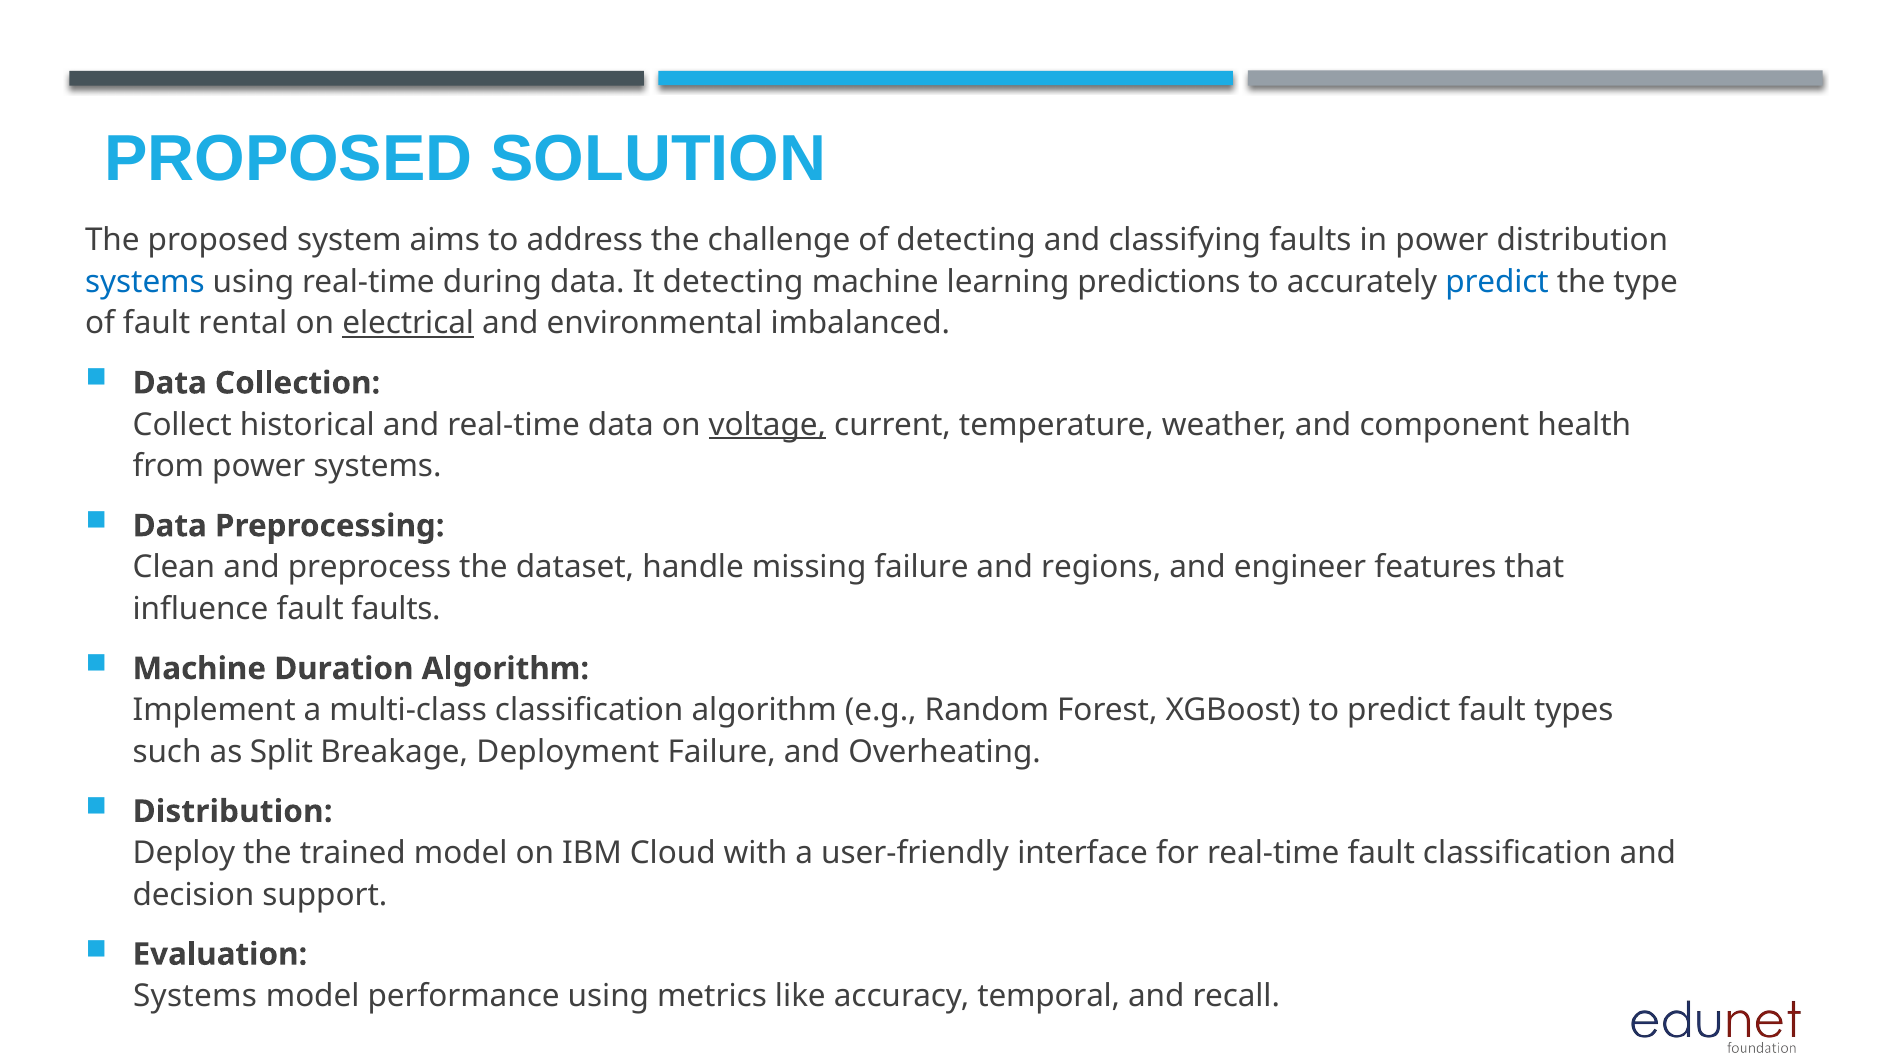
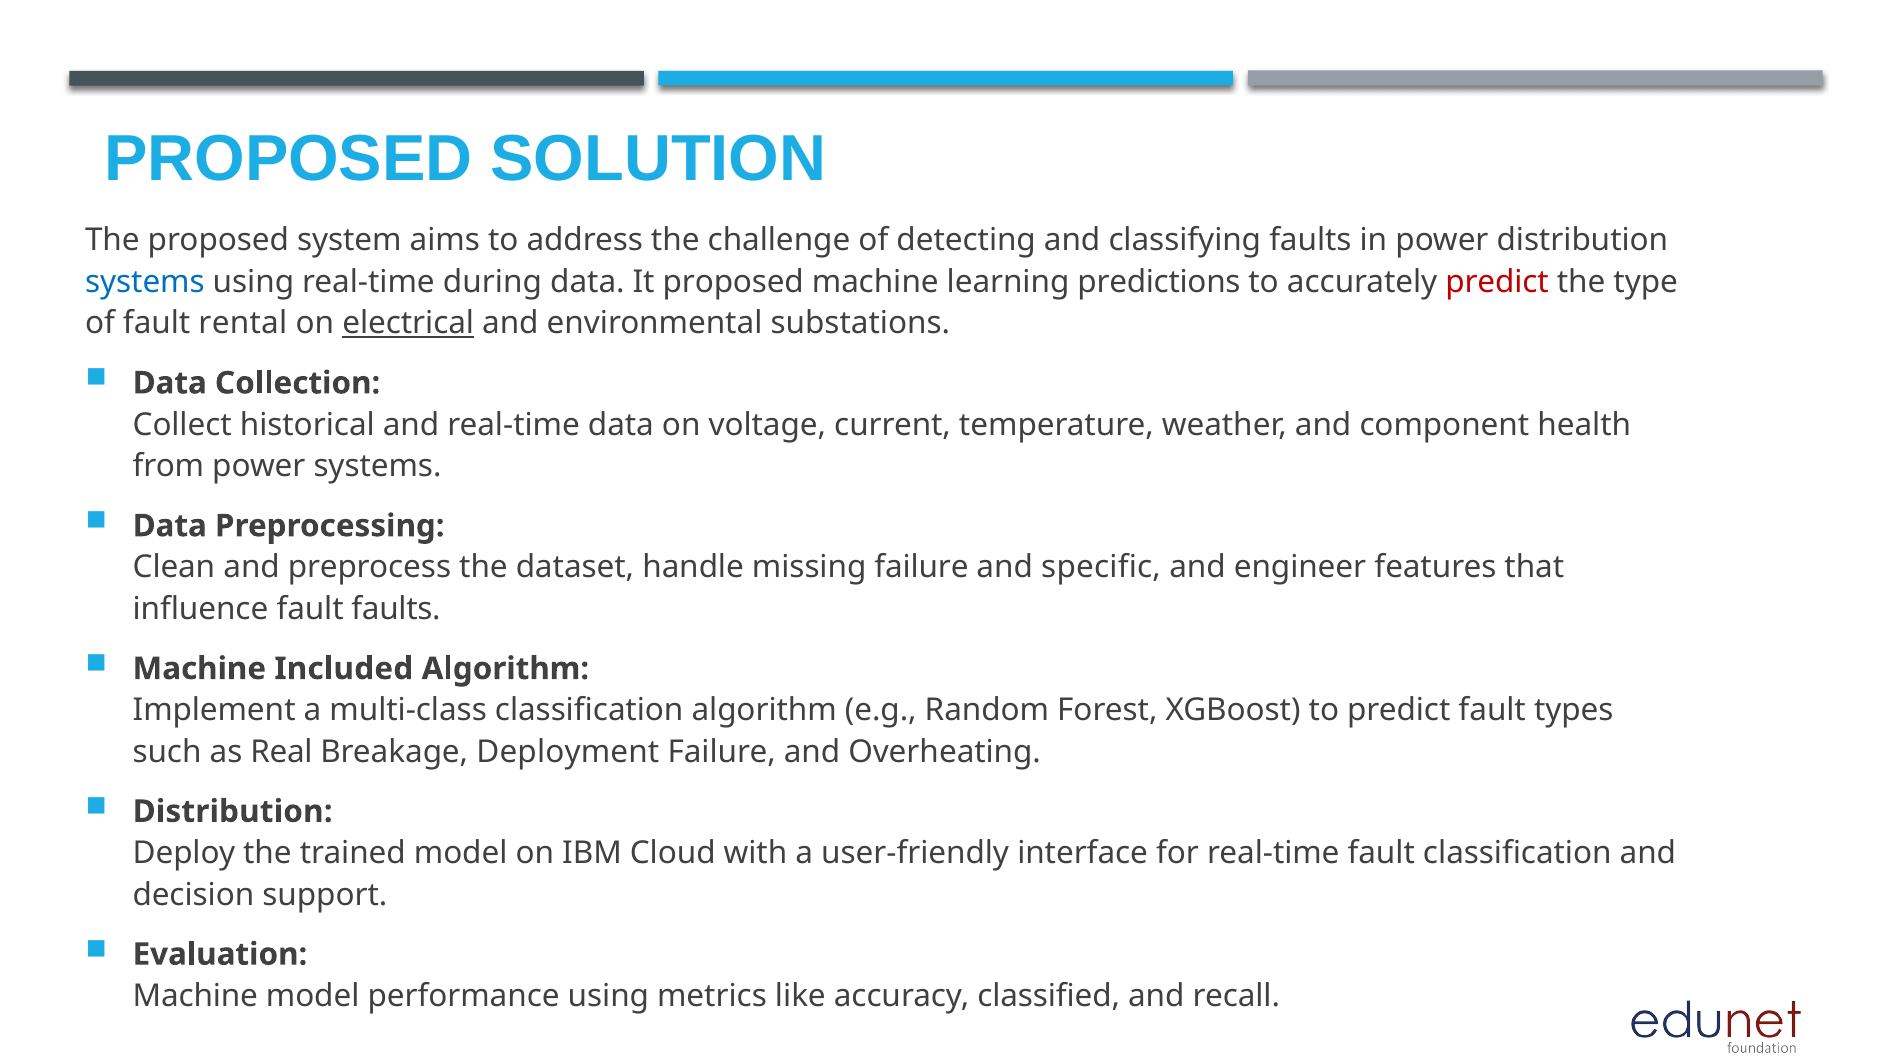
It detecting: detecting -> proposed
predict at (1497, 282) colour: blue -> red
imbalanced: imbalanced -> substations
voltage underline: present -> none
regions: regions -> specific
Duration: Duration -> Included
Split: Split -> Real
Systems at (195, 996): Systems -> Machine
temporal: temporal -> classified
